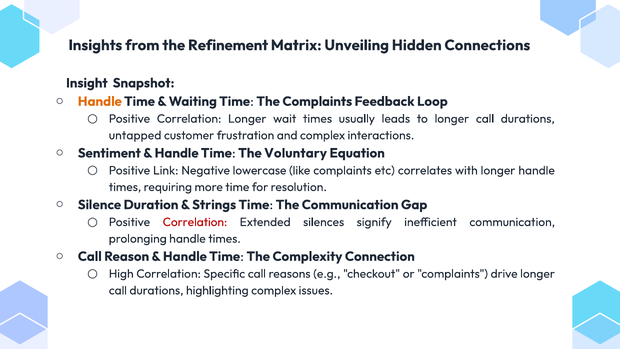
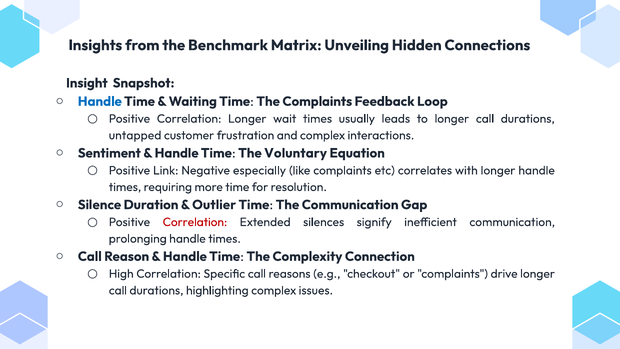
Refinement: Refinement -> Benchmark
Handle at (100, 101) colour: orange -> blue
lowercase: lowercase -> especially
Strings: Strings -> Outlier
